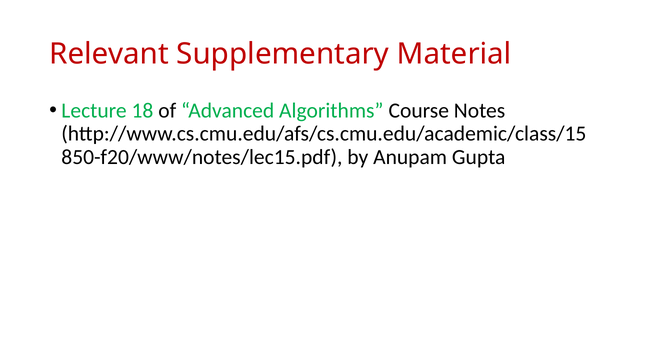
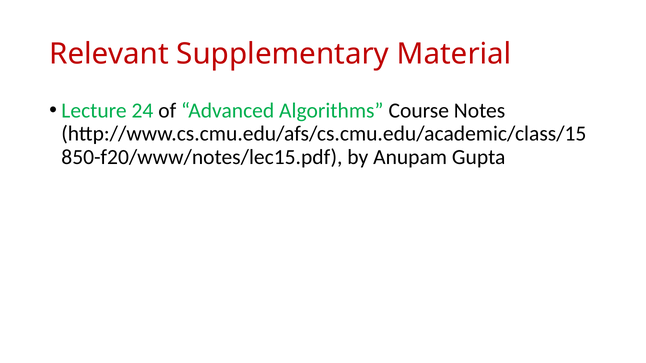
18: 18 -> 24
